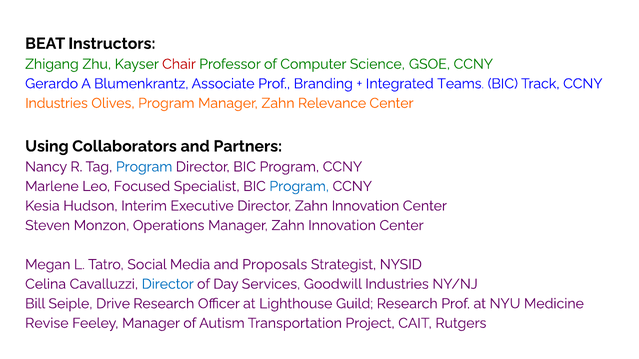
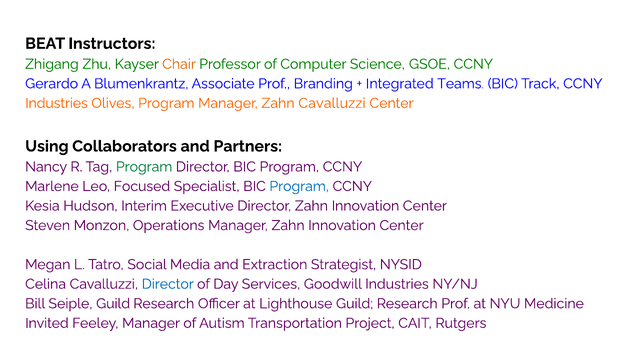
Chair colour: red -> orange
Zahn Relevance: Relevance -> Cavalluzzi
Program at (144, 167) colour: blue -> green
Proposals: Proposals -> Extraction
Seiple Drive: Drive -> Guild
Revise: Revise -> Invited
